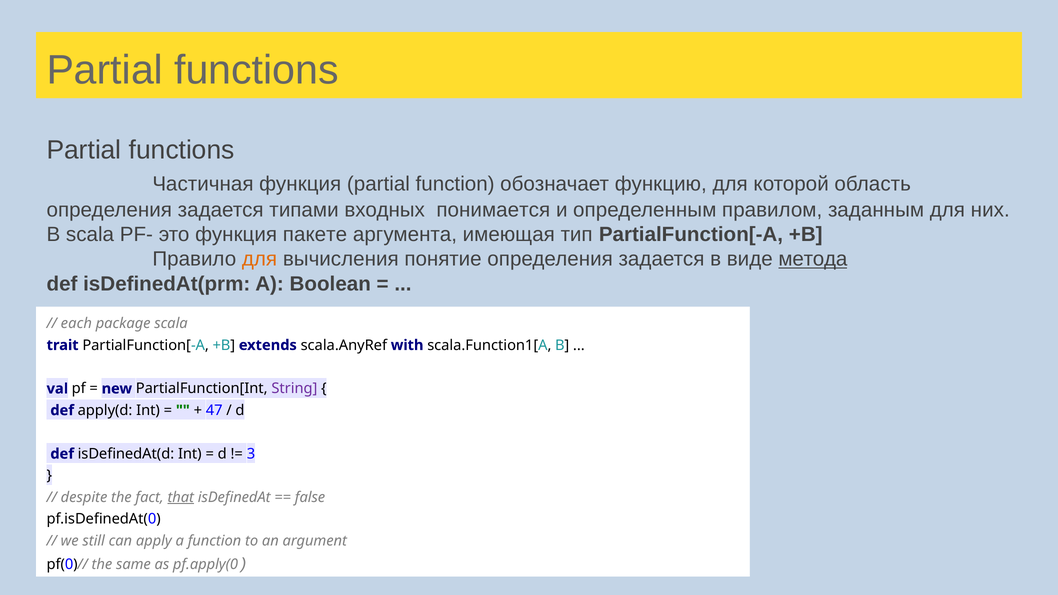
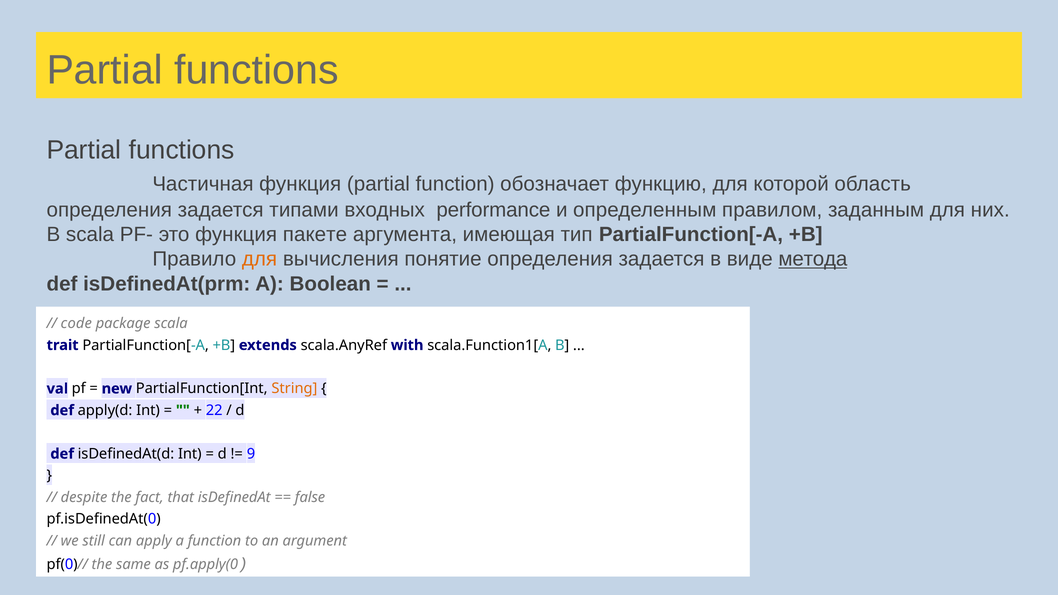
понимается: понимается -> performance
each: each -> сode
String colour: purple -> orange
47: 47 -> 22
3: 3 -> 9
that underline: present -> none
